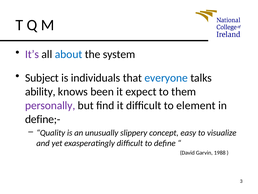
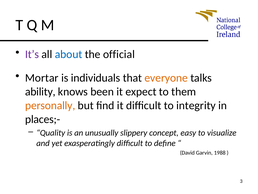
system: system -> official
Subject: Subject -> Mortar
everyone colour: blue -> orange
personally colour: purple -> orange
element: element -> integrity
define;-: define;- -> places;-
